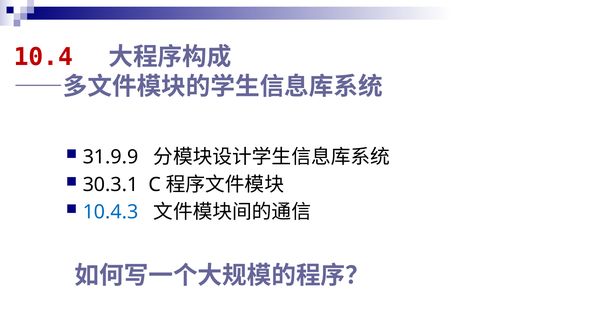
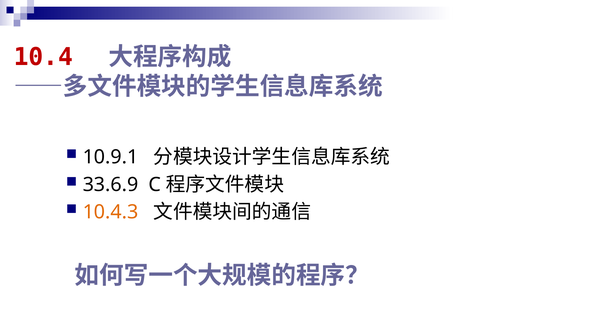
31.9.9: 31.9.9 -> 10.9.1
30.3.1: 30.3.1 -> 33.6.9
10.4.3 colour: blue -> orange
